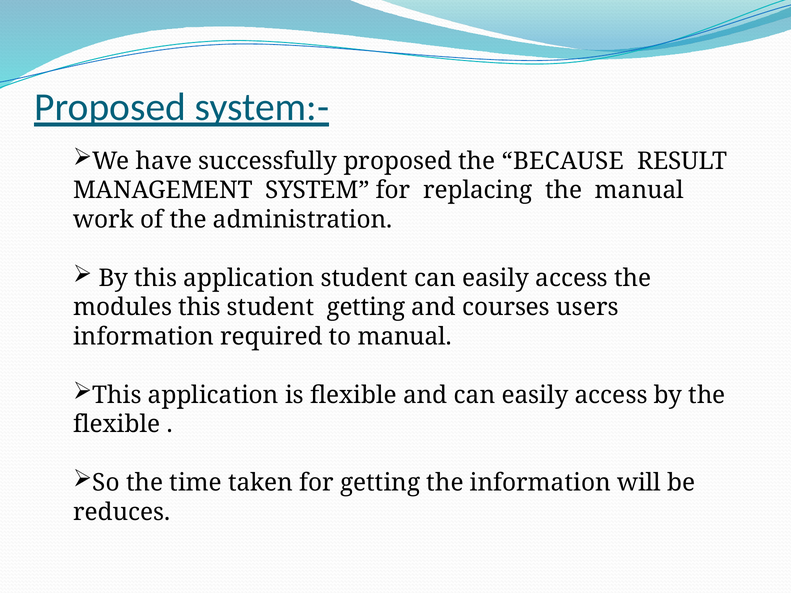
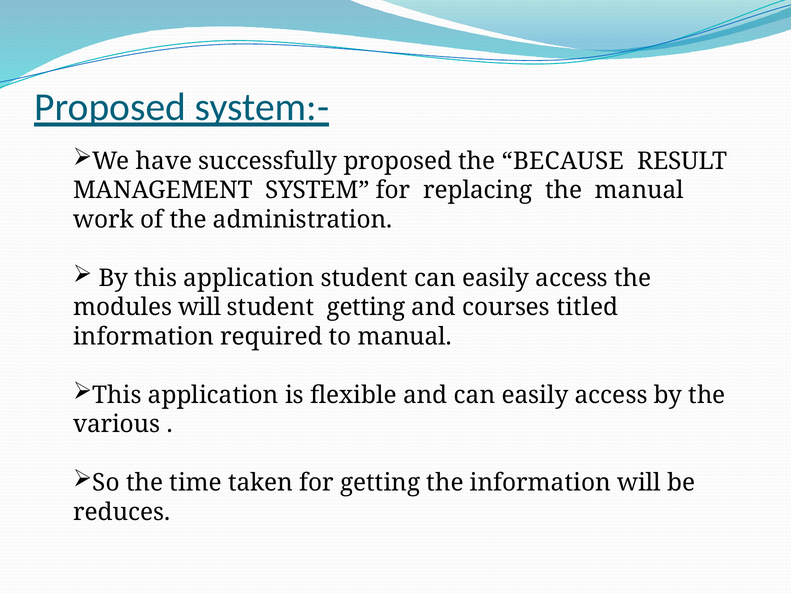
modules this: this -> will
users: users -> titled
flexible at (117, 425): flexible -> various
